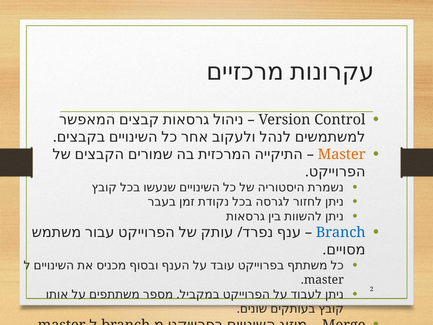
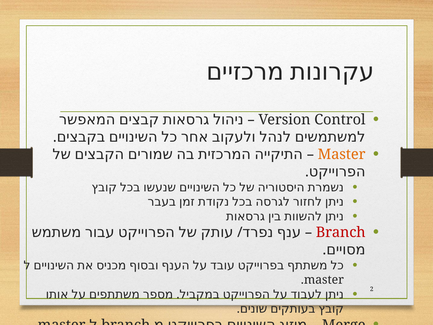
Branch at (341, 232) colour: blue -> red
